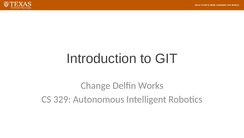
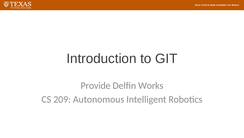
Change: Change -> Provide
329: 329 -> 209
